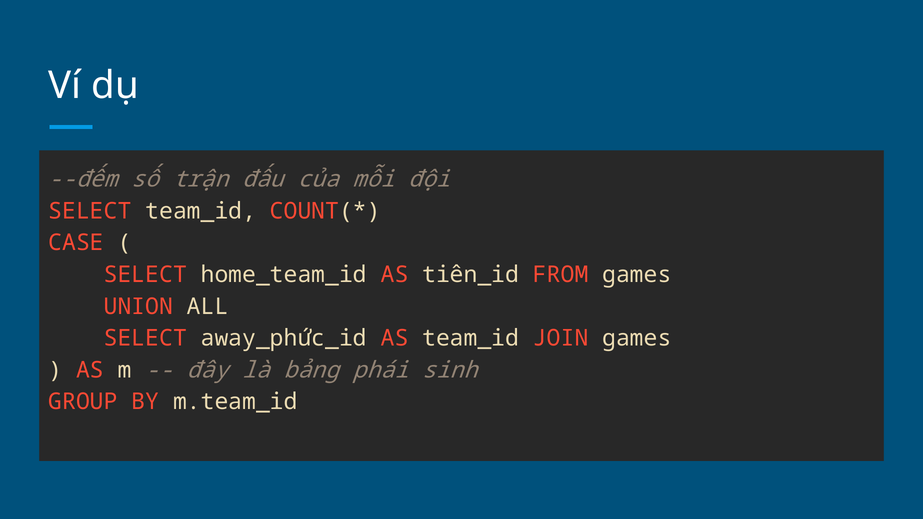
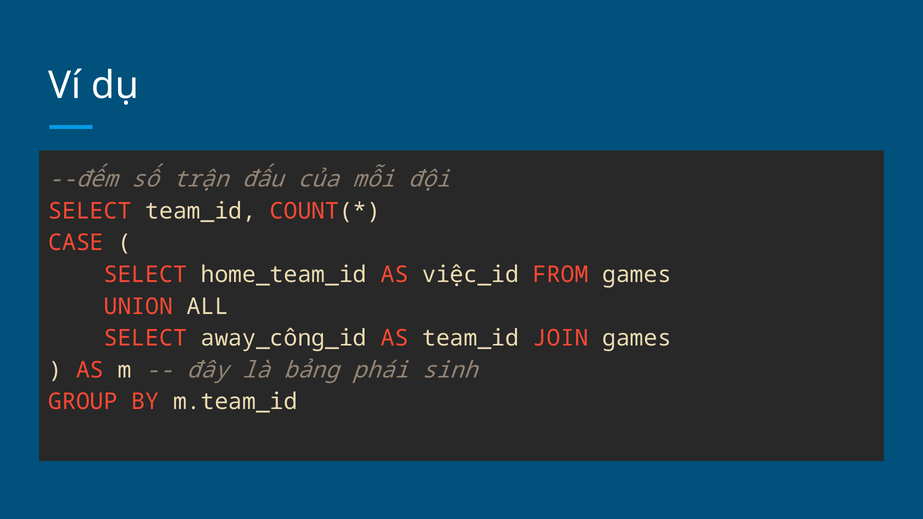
tiên_id: tiên_id -> việc_id
away_phức_id: away_phức_id -> away_công_id
